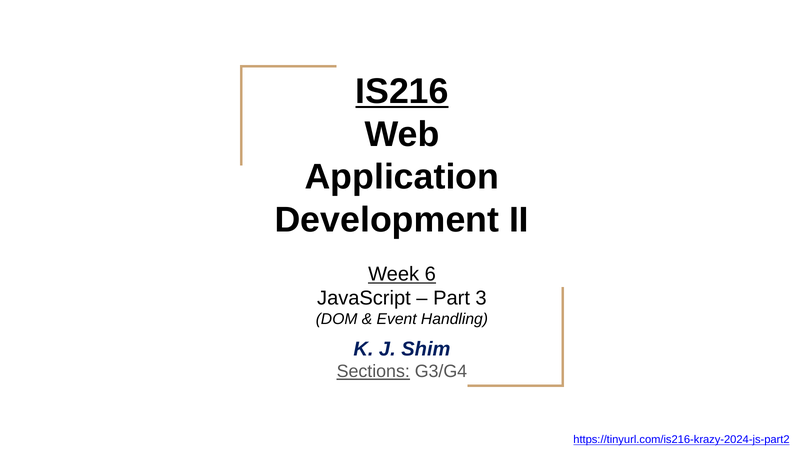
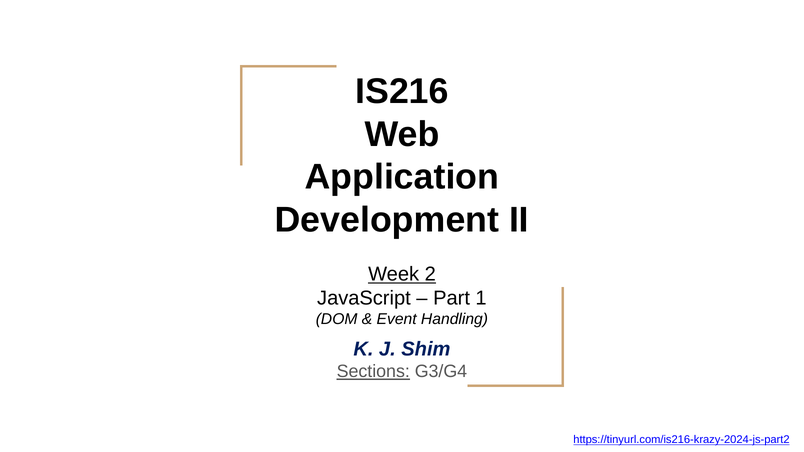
IS216 underline: present -> none
6: 6 -> 2
3: 3 -> 1
